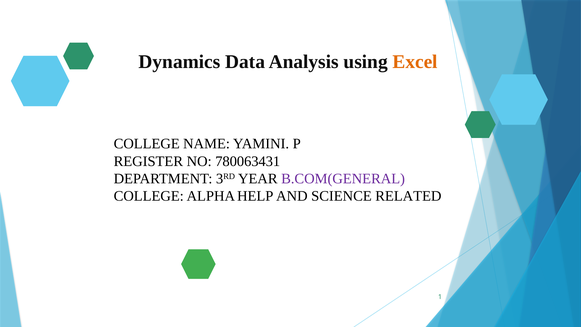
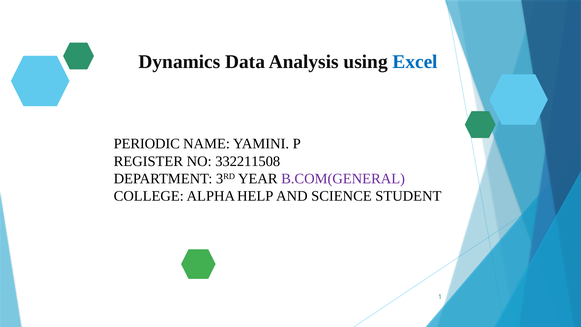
Excel colour: orange -> blue
COLLEGE at (147, 144): COLLEGE -> PERIODIC
780063431: 780063431 -> 332211508
RELATED: RELATED -> STUDENT
